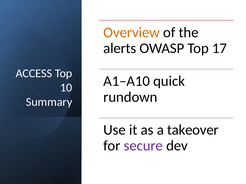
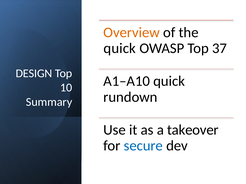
alerts at (120, 48): alerts -> quick
17: 17 -> 37
ACCESS: ACCESS -> DESIGN
secure colour: purple -> blue
